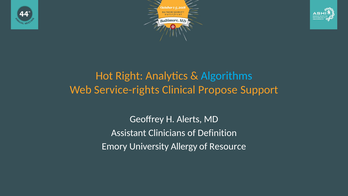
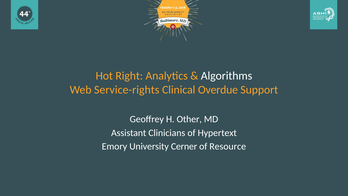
Algorithms colour: light blue -> white
Propose: Propose -> Overdue
Alerts: Alerts -> Other
Definition: Definition -> Hypertext
Allergy: Allergy -> Cerner
